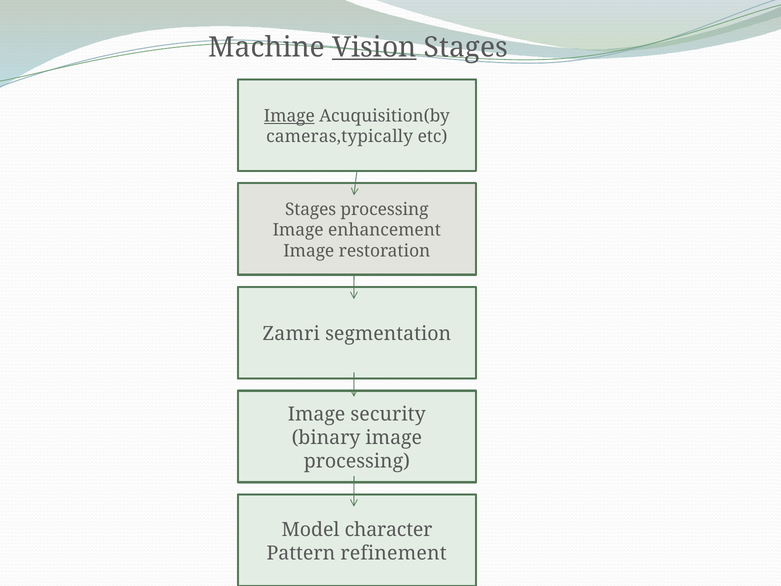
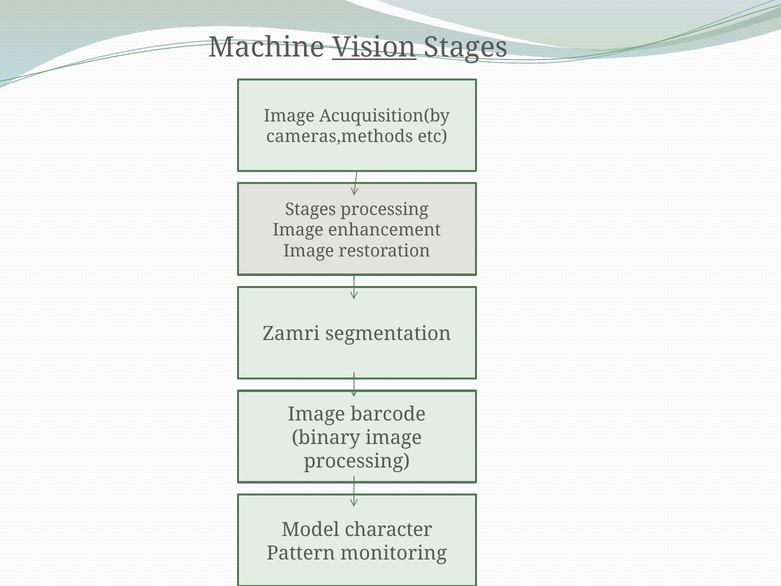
Image at (289, 116) underline: present -> none
cameras,typically: cameras,typically -> cameras,methods
security: security -> barcode
refinement: refinement -> monitoring
